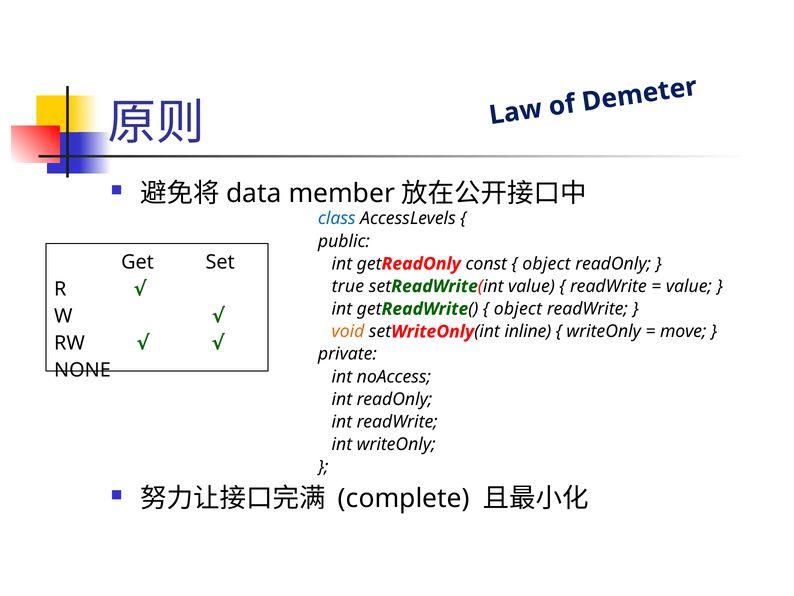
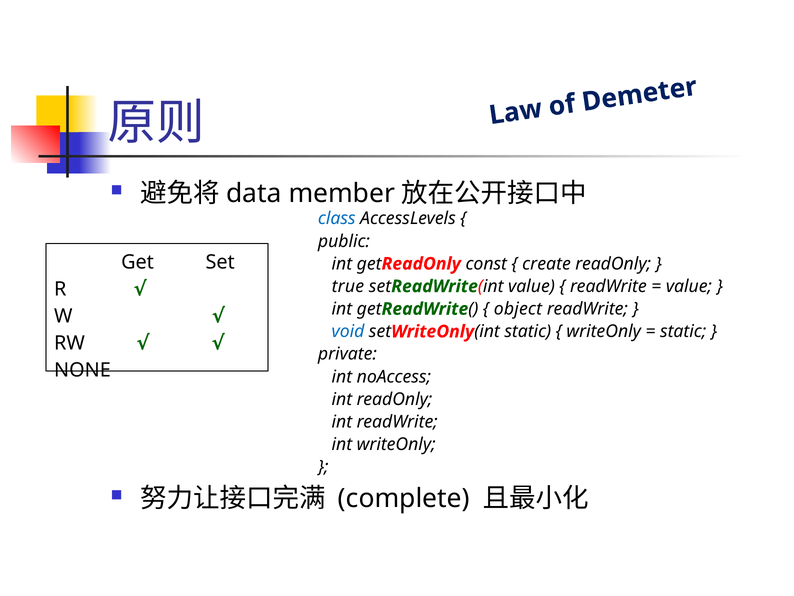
object at (546, 264): object -> create
void colour: orange -> blue
setWriteOnly(int inline: inline -> static
move at (683, 331): move -> static
